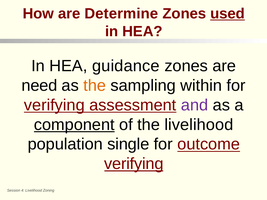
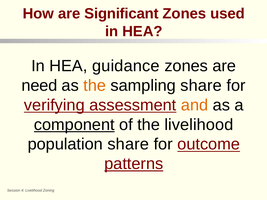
Determine: Determine -> Significant
used underline: present -> none
sampling within: within -> share
and colour: purple -> orange
population single: single -> share
verifying at (134, 164): verifying -> patterns
